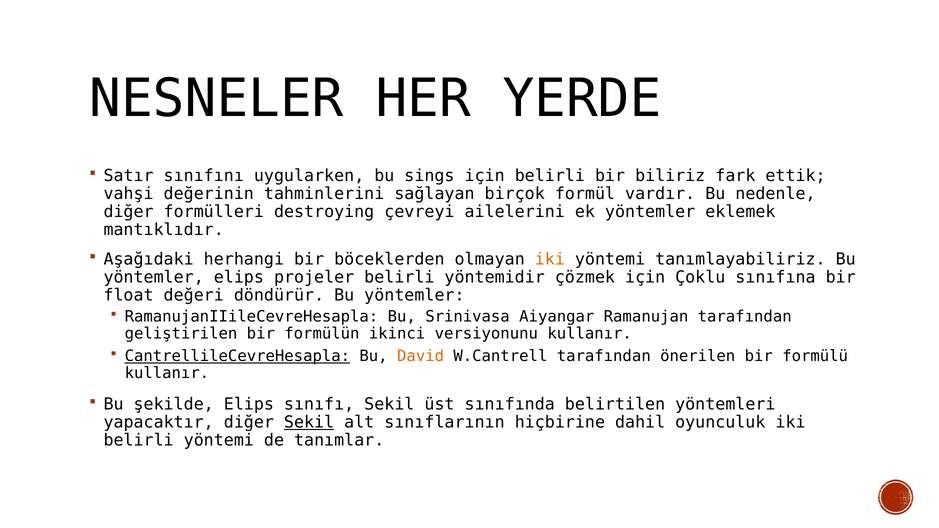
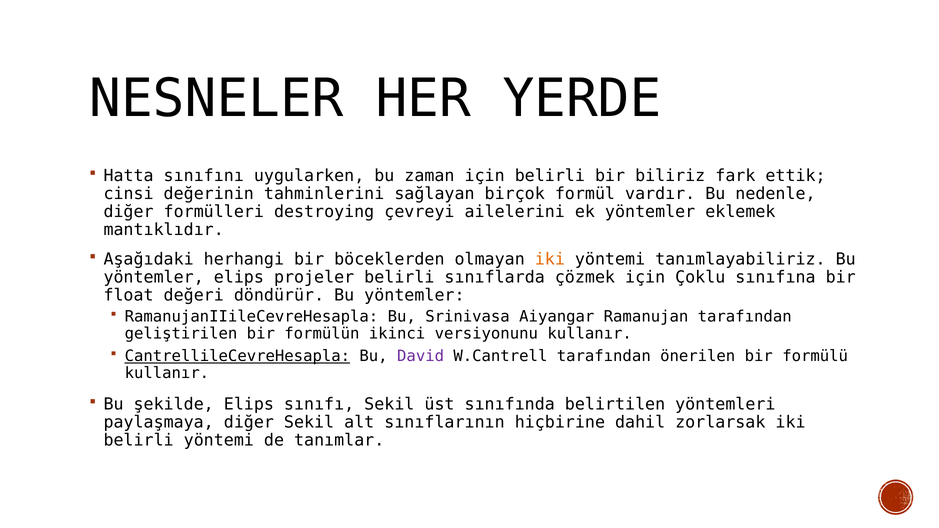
Satır: Satır -> Hatta
sings: sings -> zaman
vahşi: vahşi -> cinsi
yöntemidir: yöntemidir -> sınıflarda
David colour: orange -> purple
yapacaktır: yapacaktır -> paylaşmaya
Sekil at (309, 422) underline: present -> none
oyunculuk: oyunculuk -> zorlarsak
